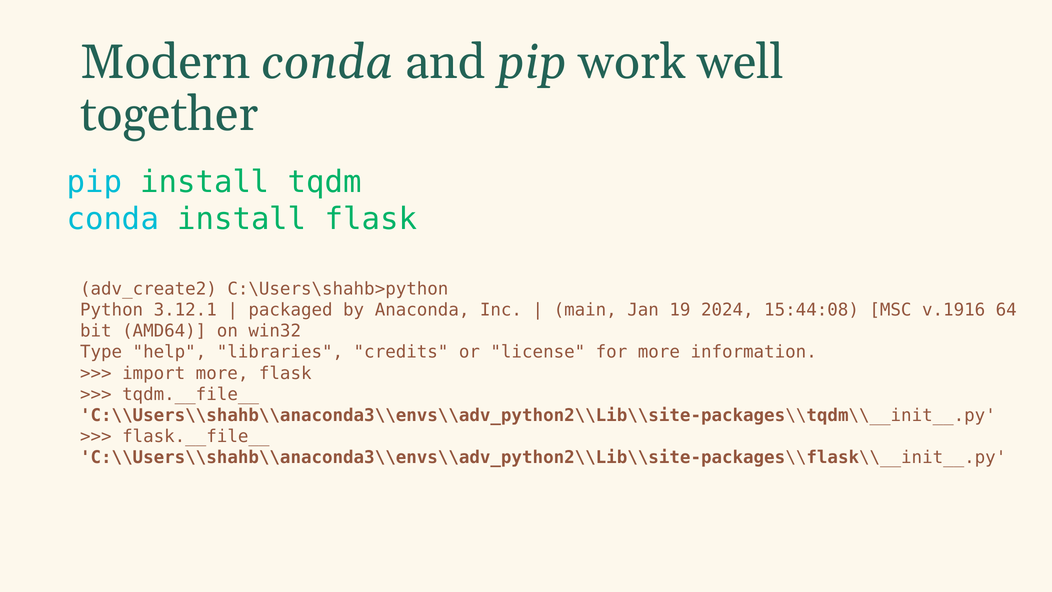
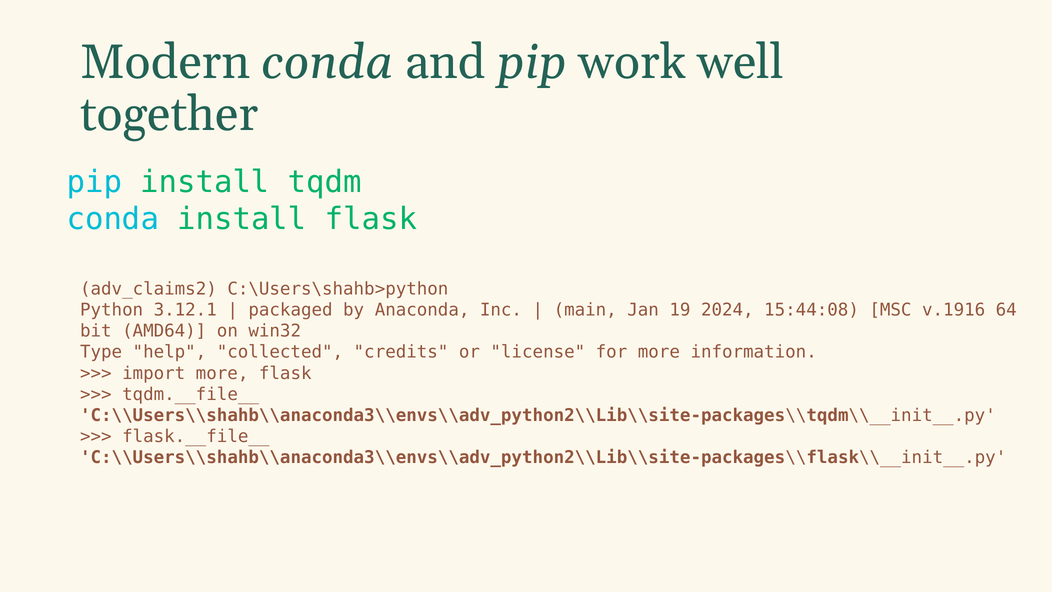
adv_create2: adv_create2 -> adv_claims2
libraries: libraries -> collected
